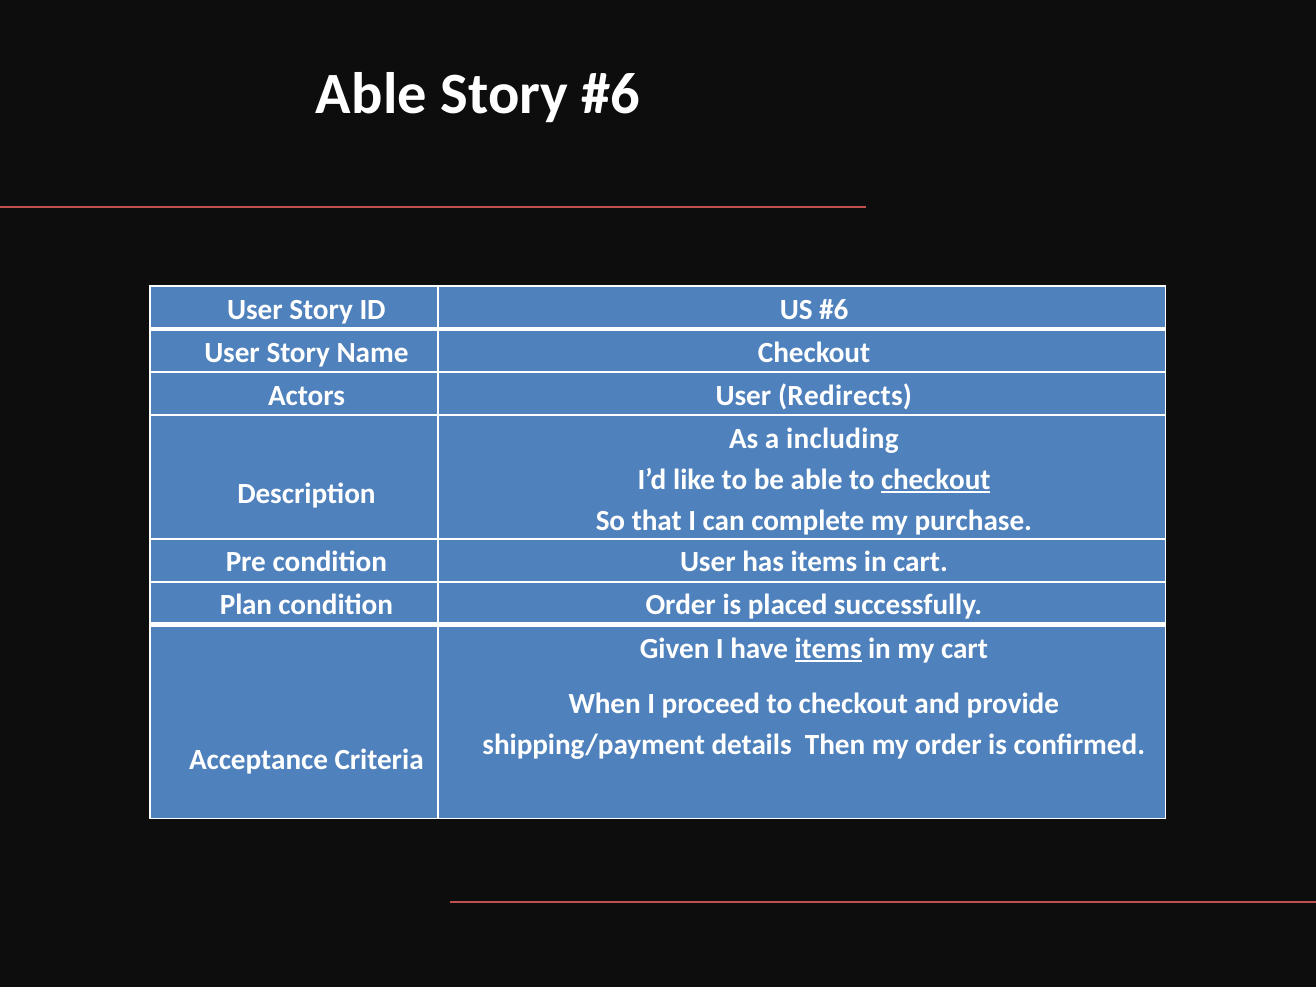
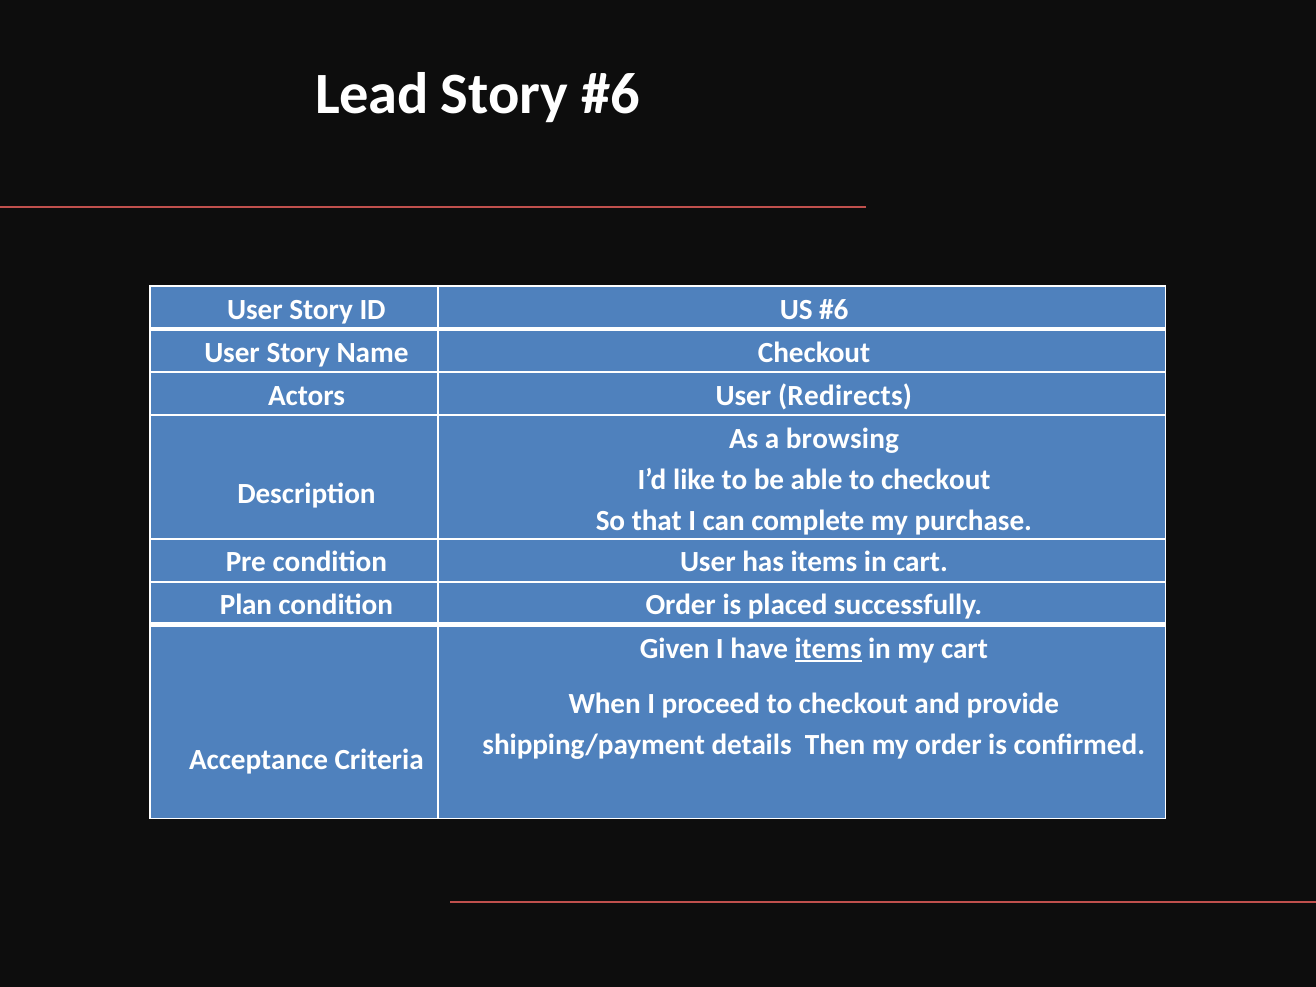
Able at (372, 95): Able -> Lead
including: including -> browsing
checkout at (936, 480) underline: present -> none
